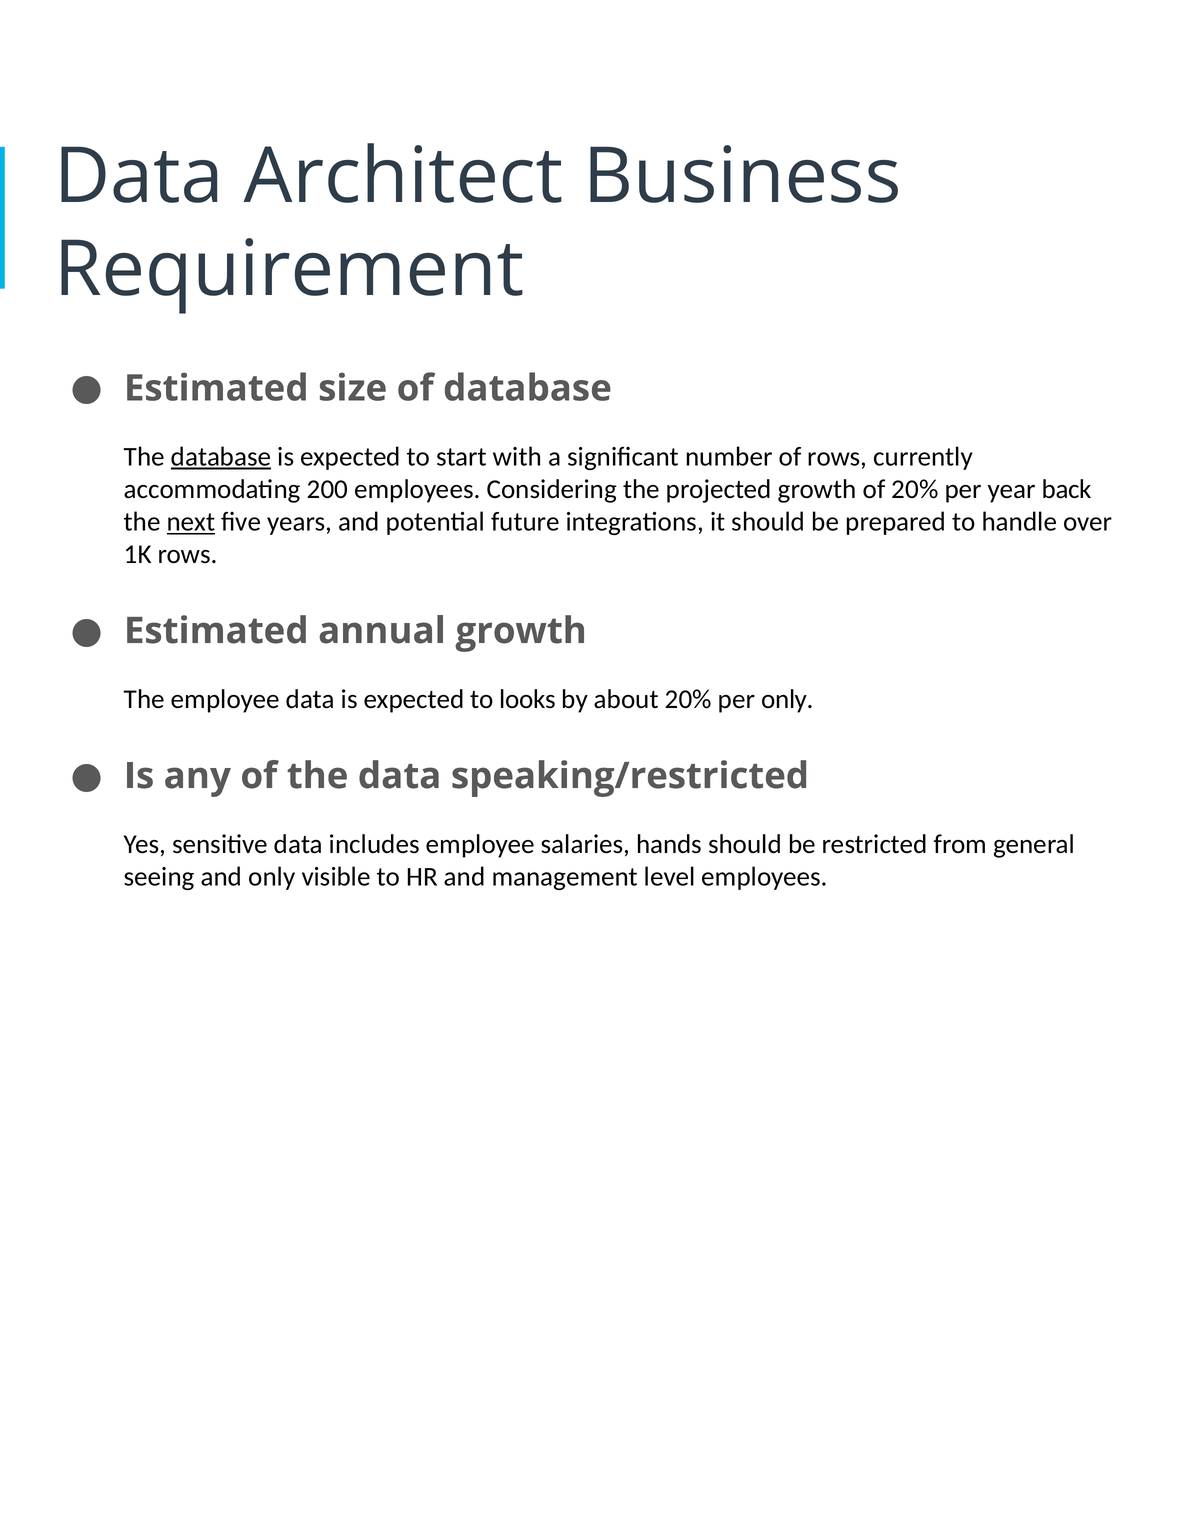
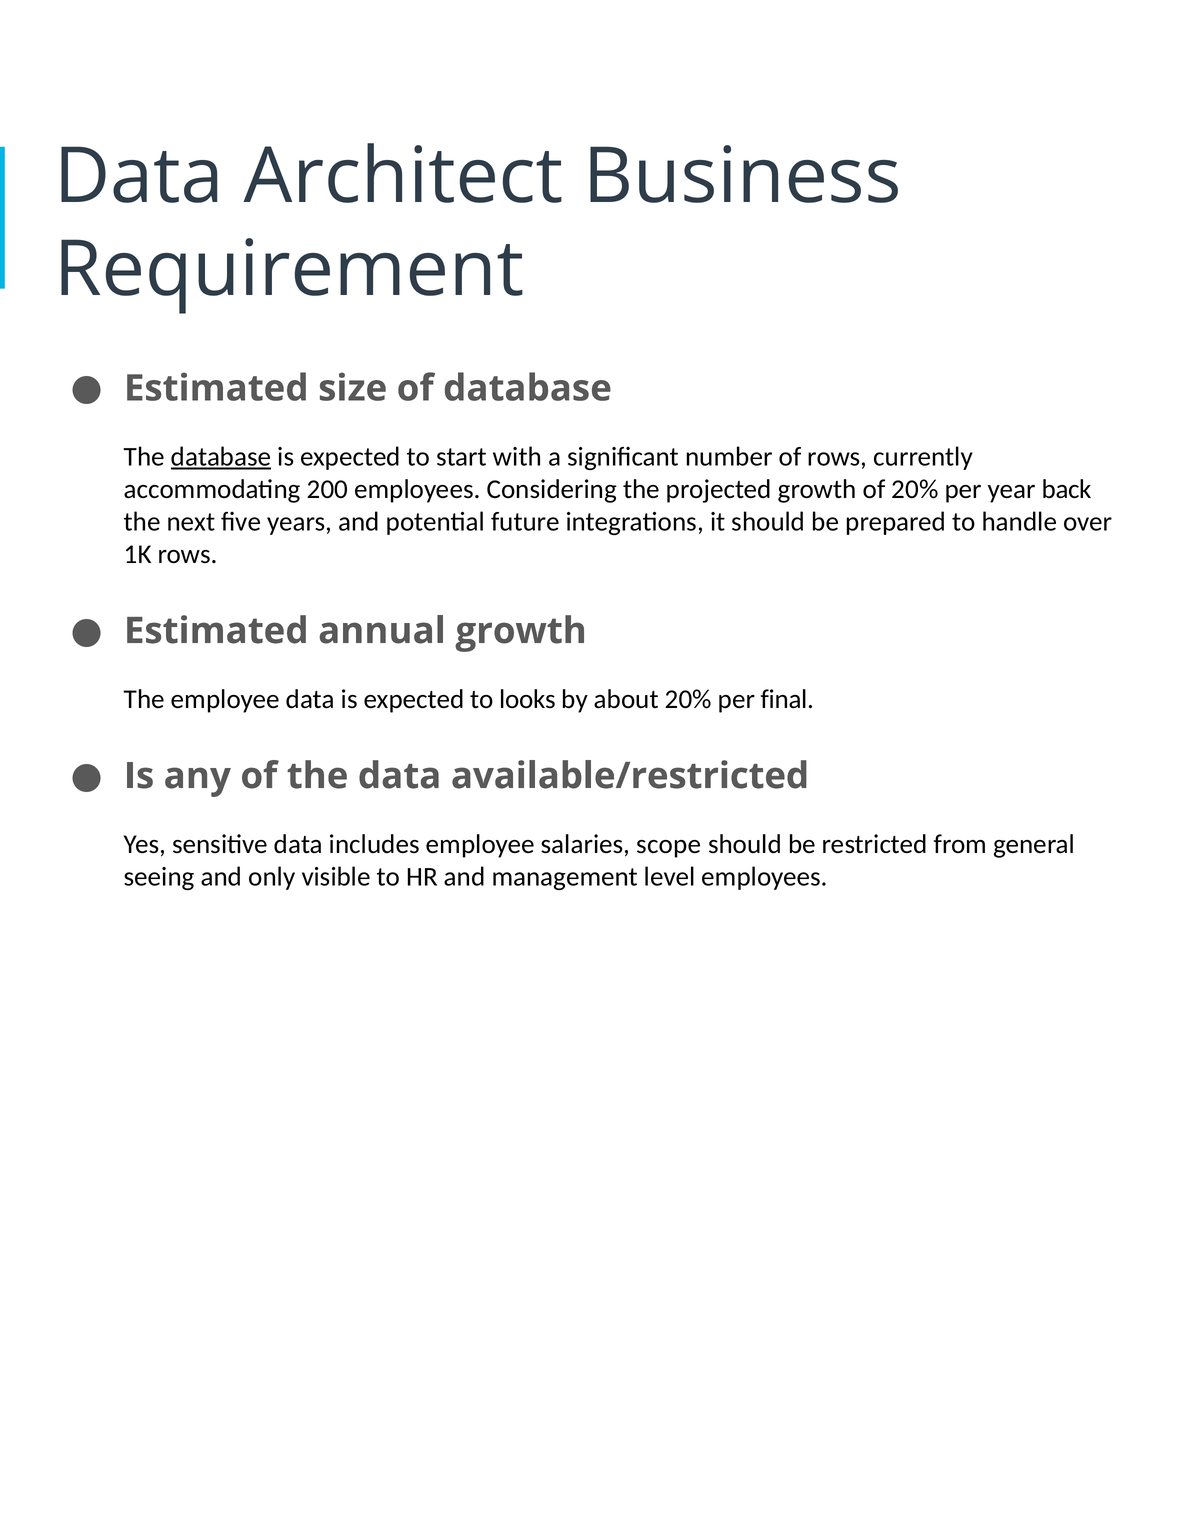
next underline: present -> none
per only: only -> final
speaking/restricted: speaking/restricted -> available/restricted
hands: hands -> scope
